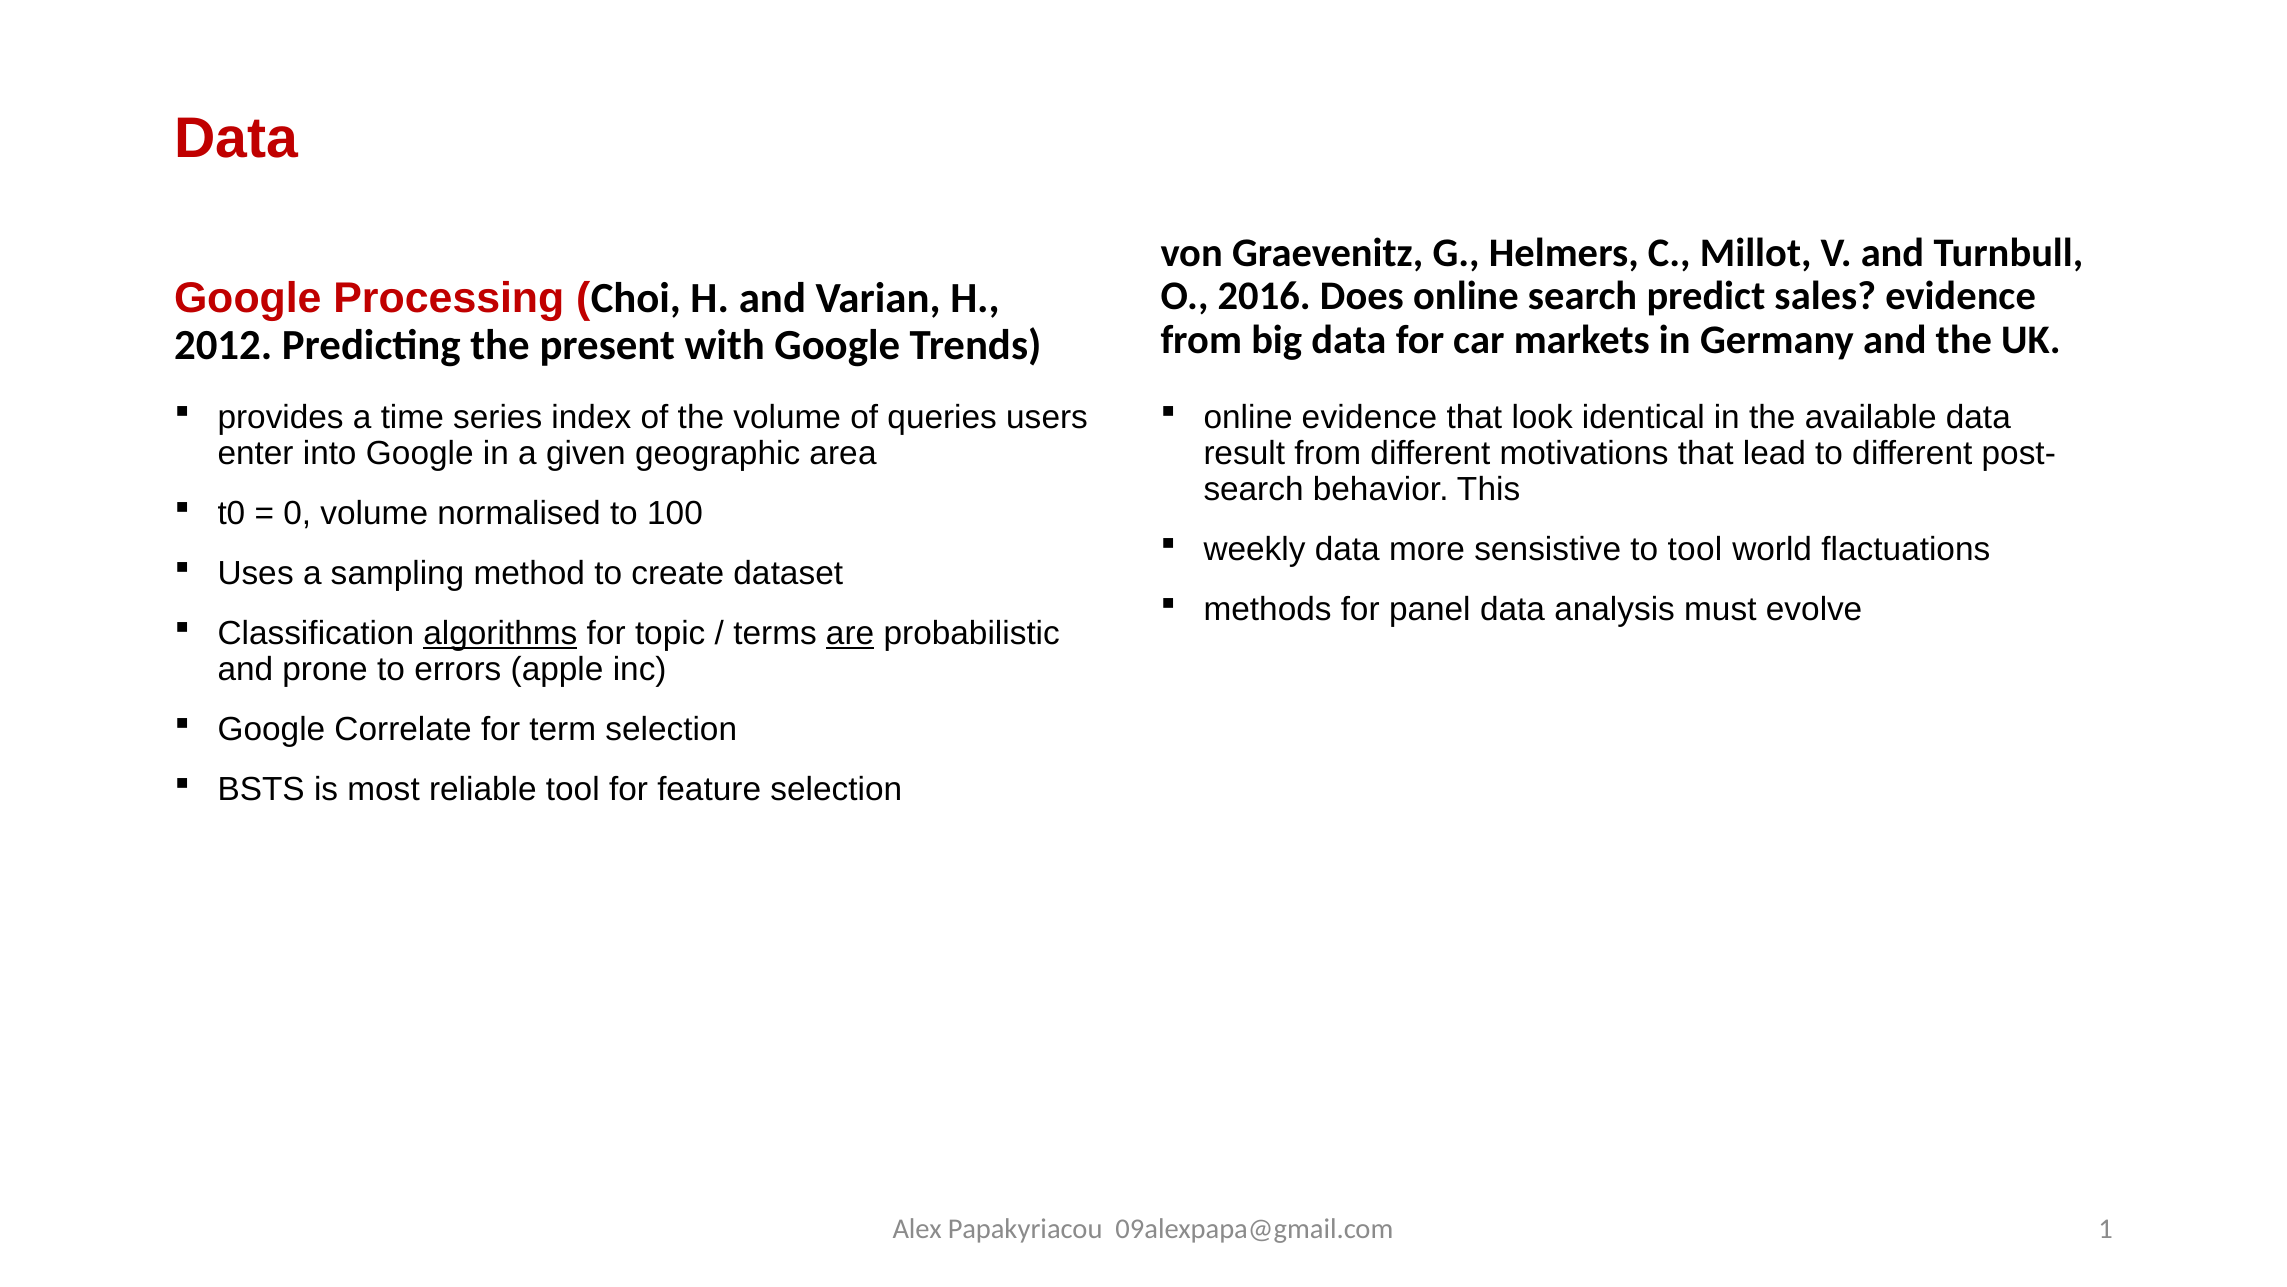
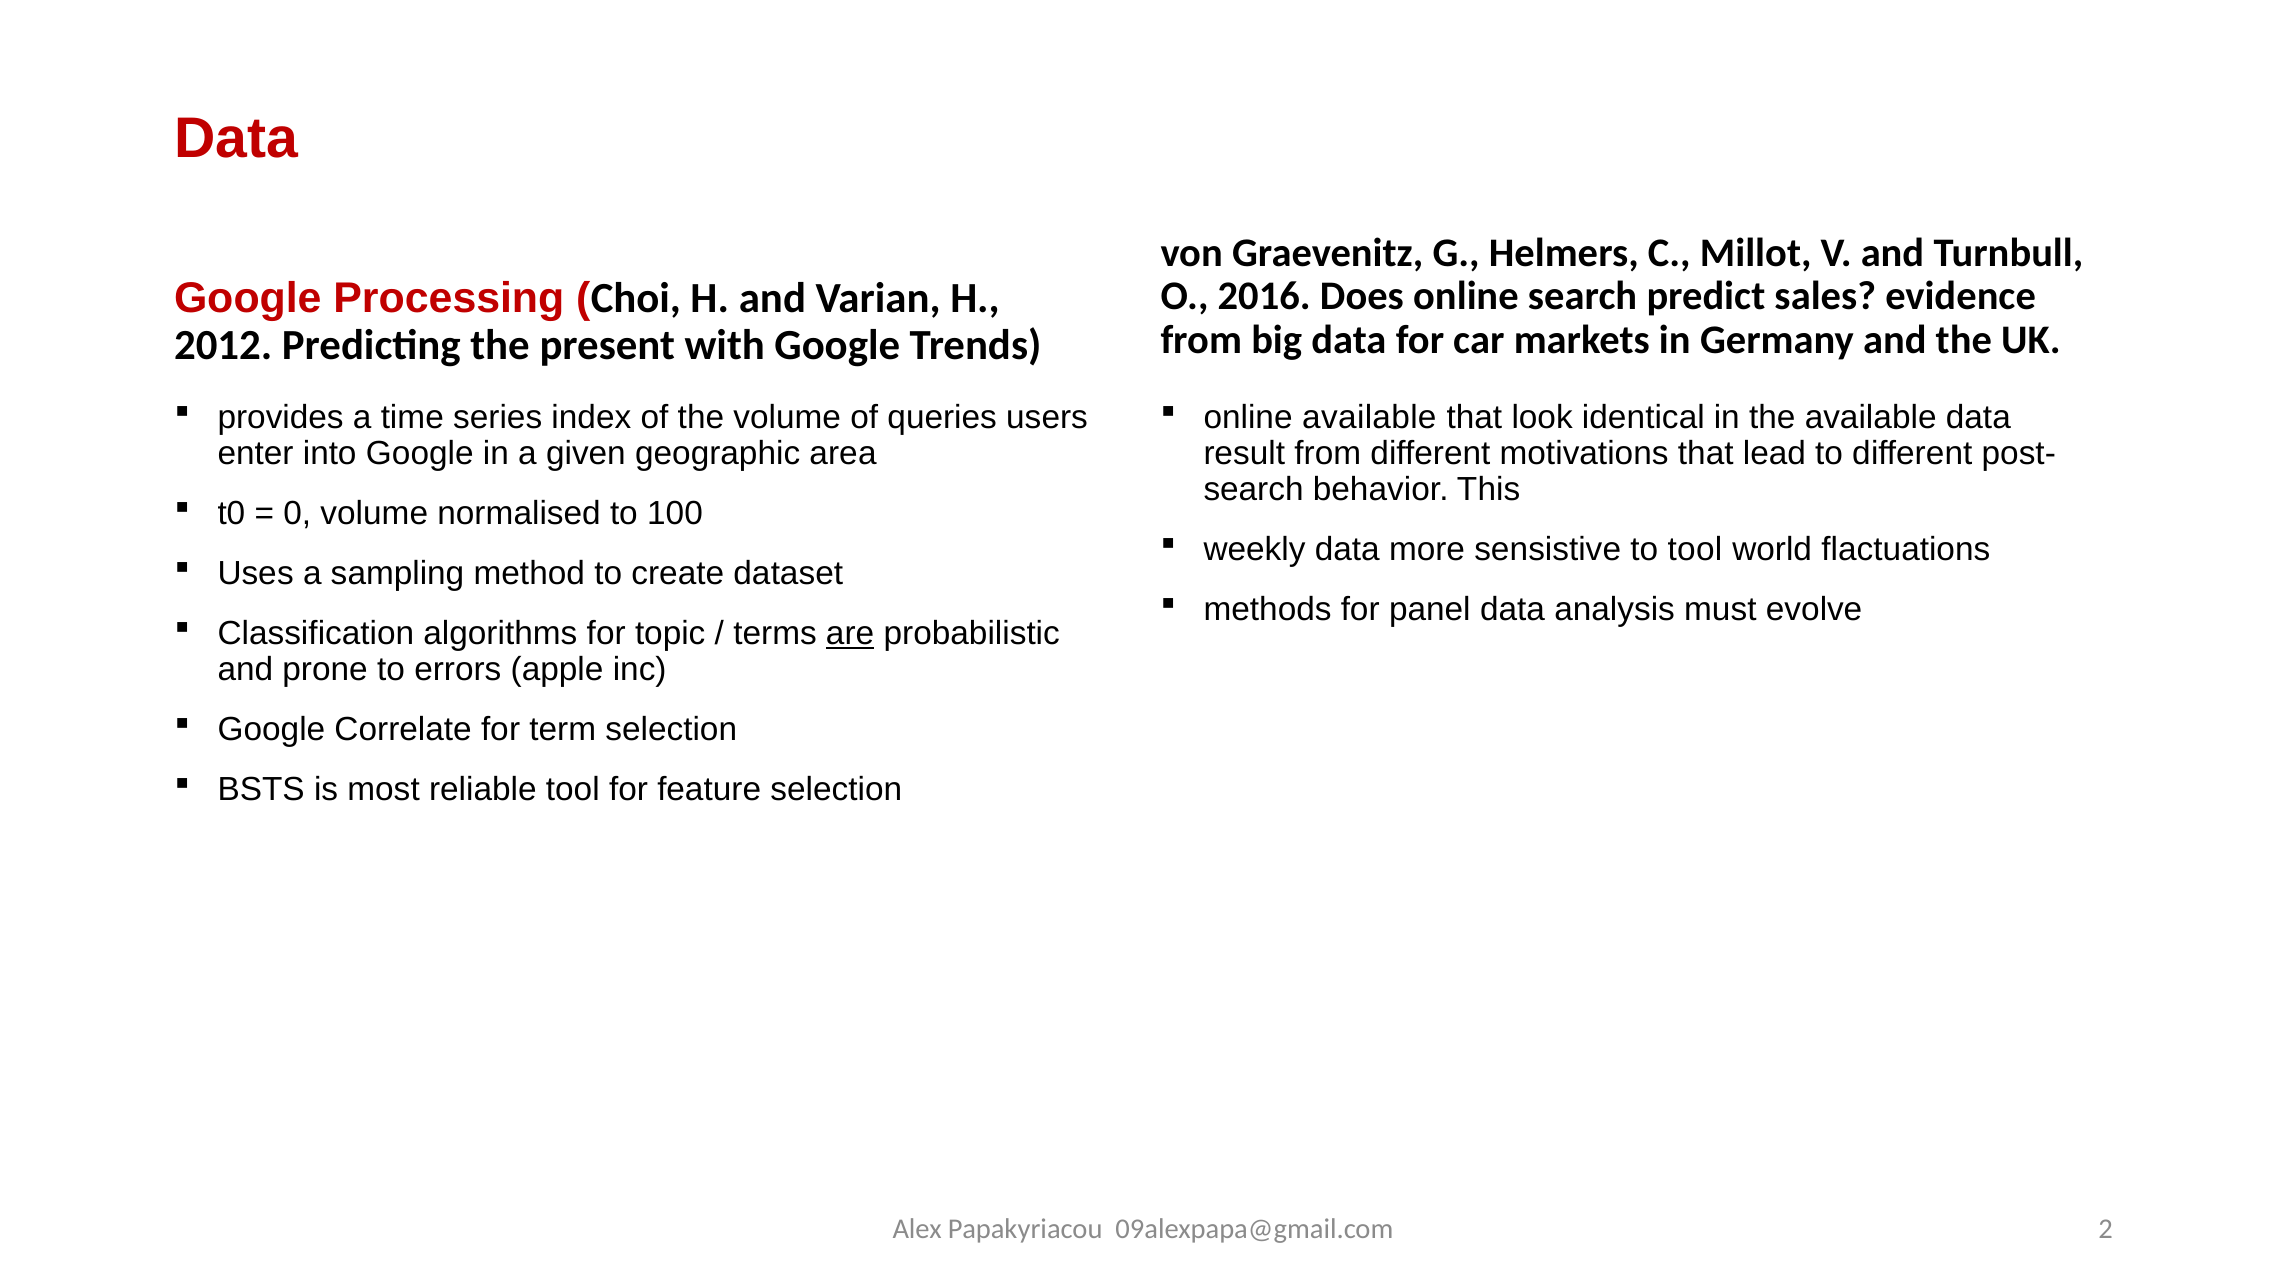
online evidence: evidence -> available
algorithms underline: present -> none
1: 1 -> 2
